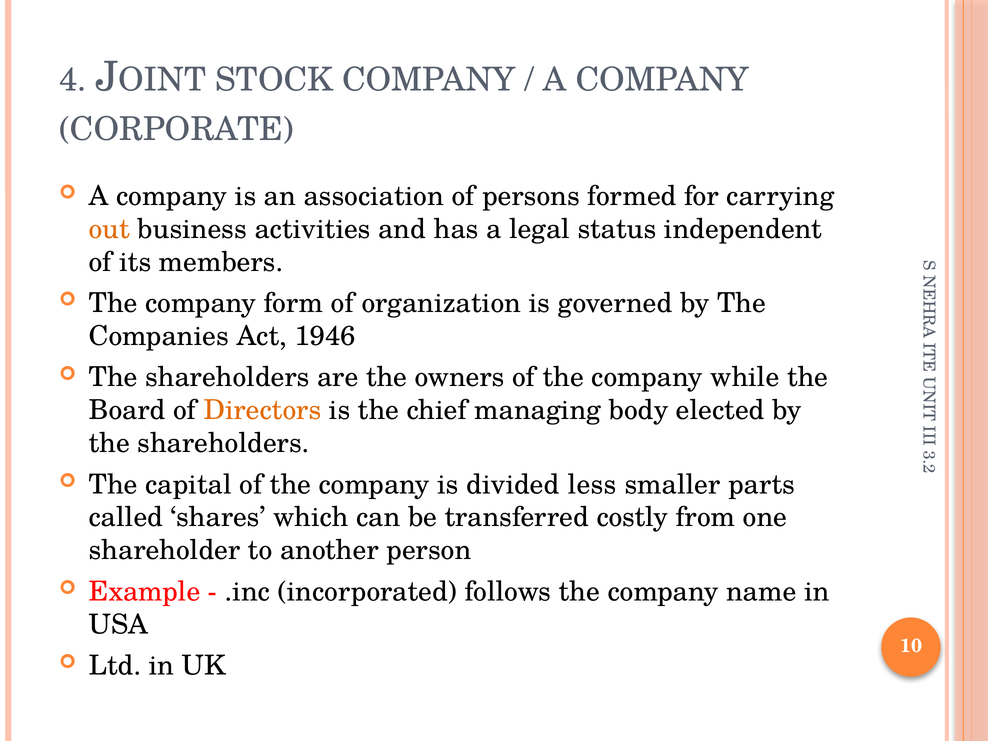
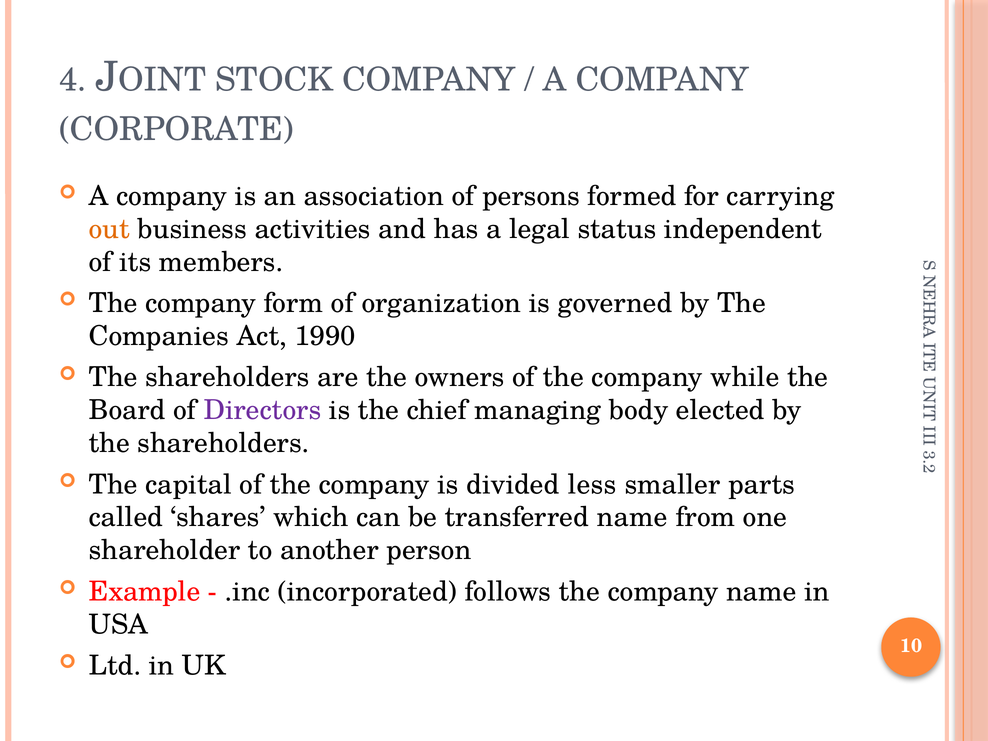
1946: 1946 -> 1990
Directors colour: orange -> purple
transferred costly: costly -> name
